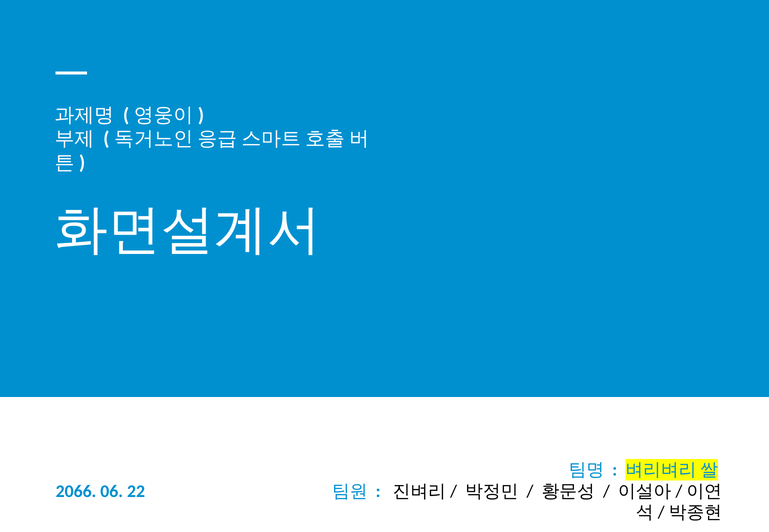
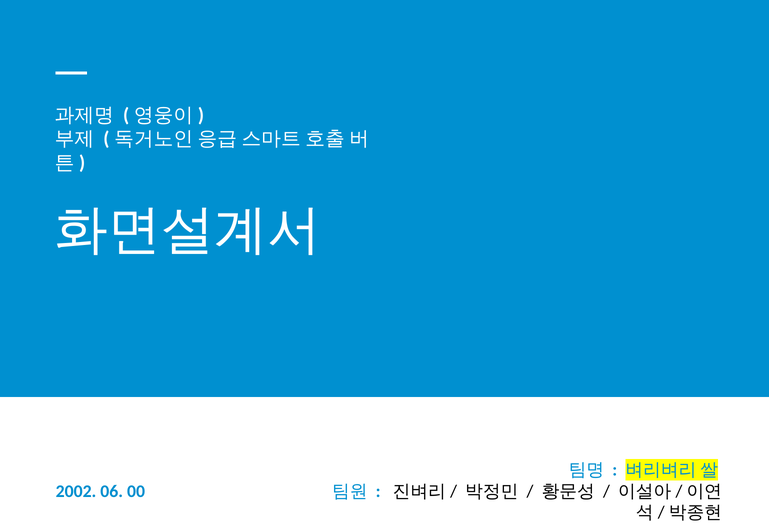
2066: 2066 -> 2002
22: 22 -> 00
